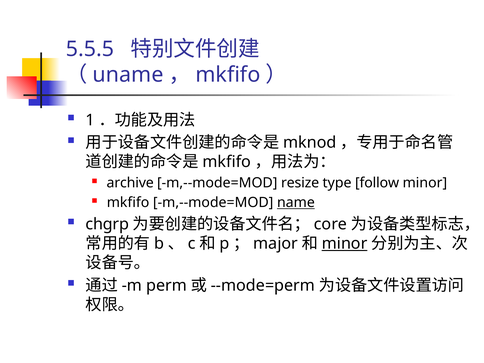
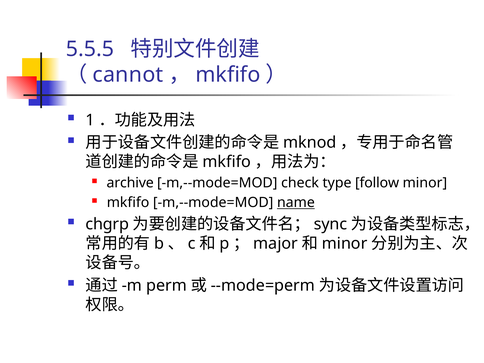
uname: uname -> cannot
resize: resize -> check
core: core -> sync
minor at (345, 243) underline: present -> none
